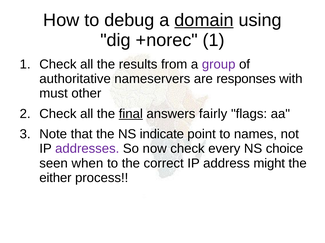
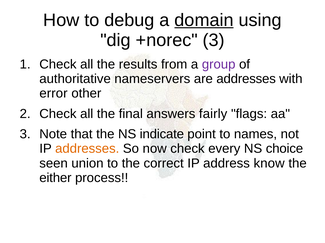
+norec 1: 1 -> 3
are responses: responses -> addresses
must: must -> error
final underline: present -> none
addresses at (87, 149) colour: purple -> orange
when: when -> union
might: might -> know
